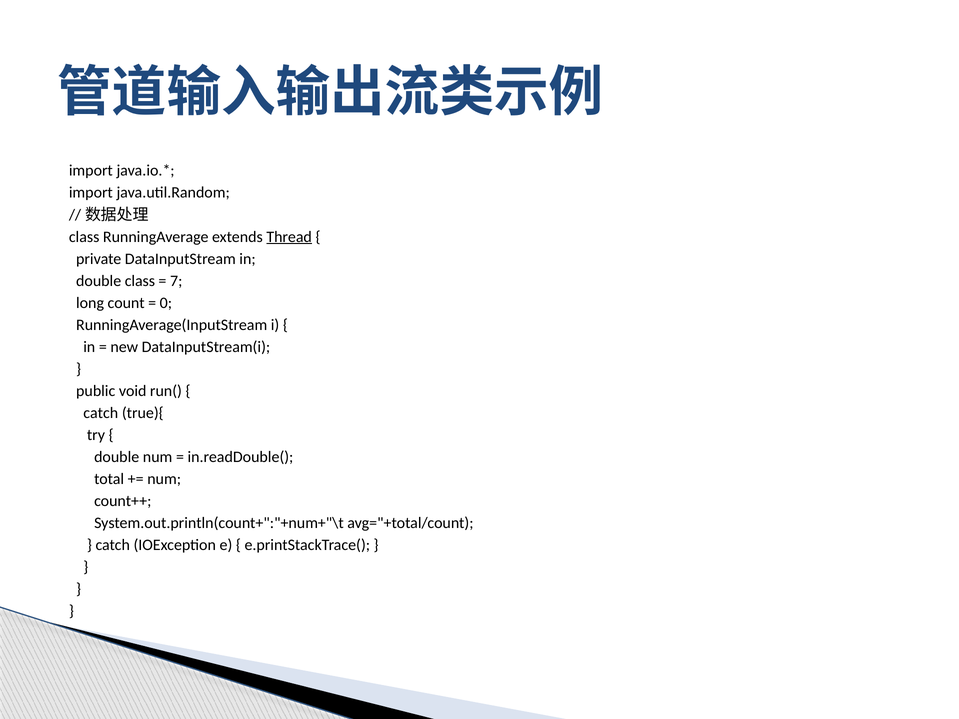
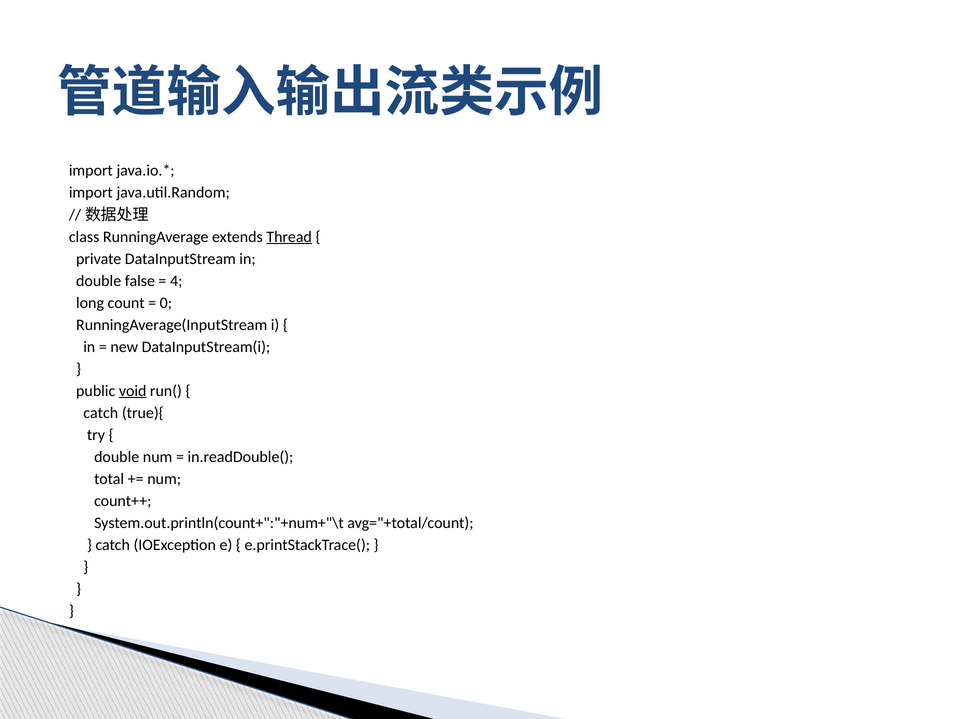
double class: class -> false
7: 7 -> 4
void underline: none -> present
